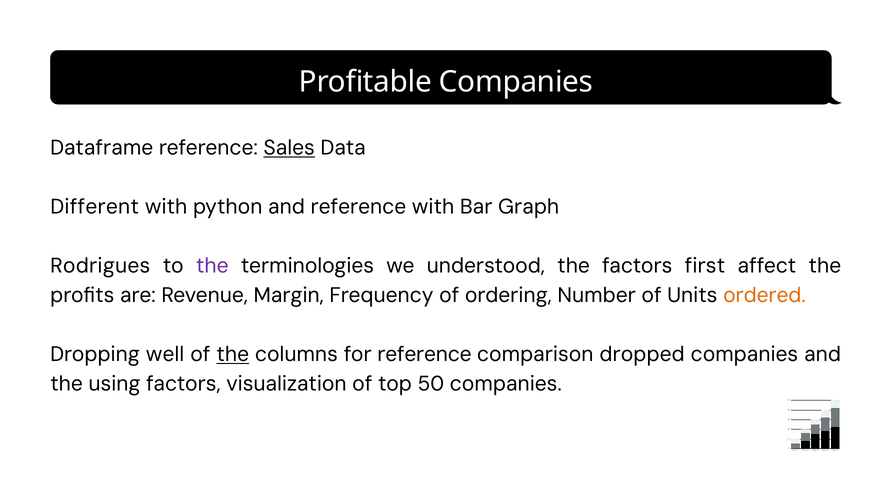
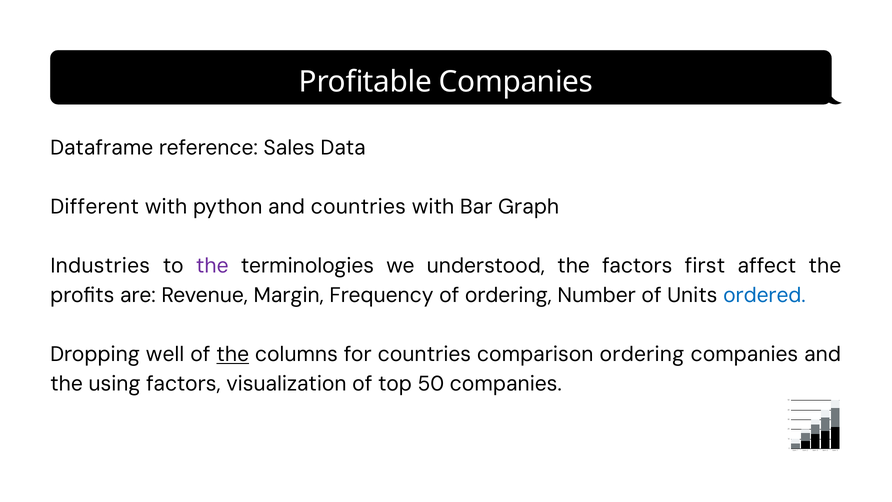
Sales underline: present -> none
and reference: reference -> countries
Rodrigues: Rodrigues -> Industries
ordered colour: orange -> blue
for reference: reference -> countries
comparison dropped: dropped -> ordering
